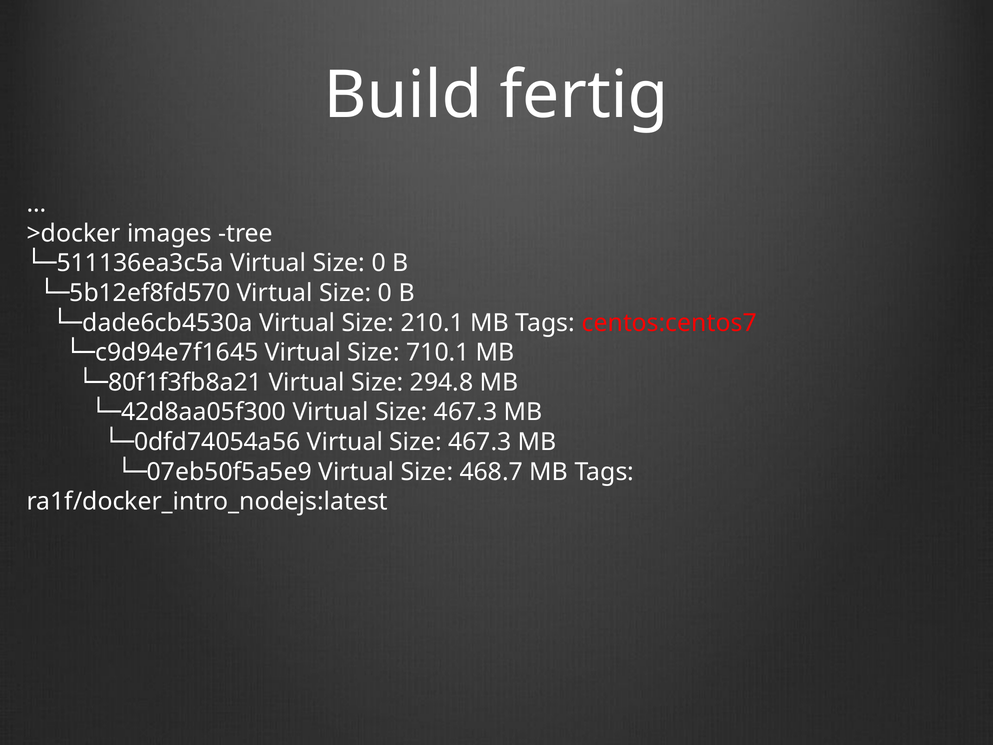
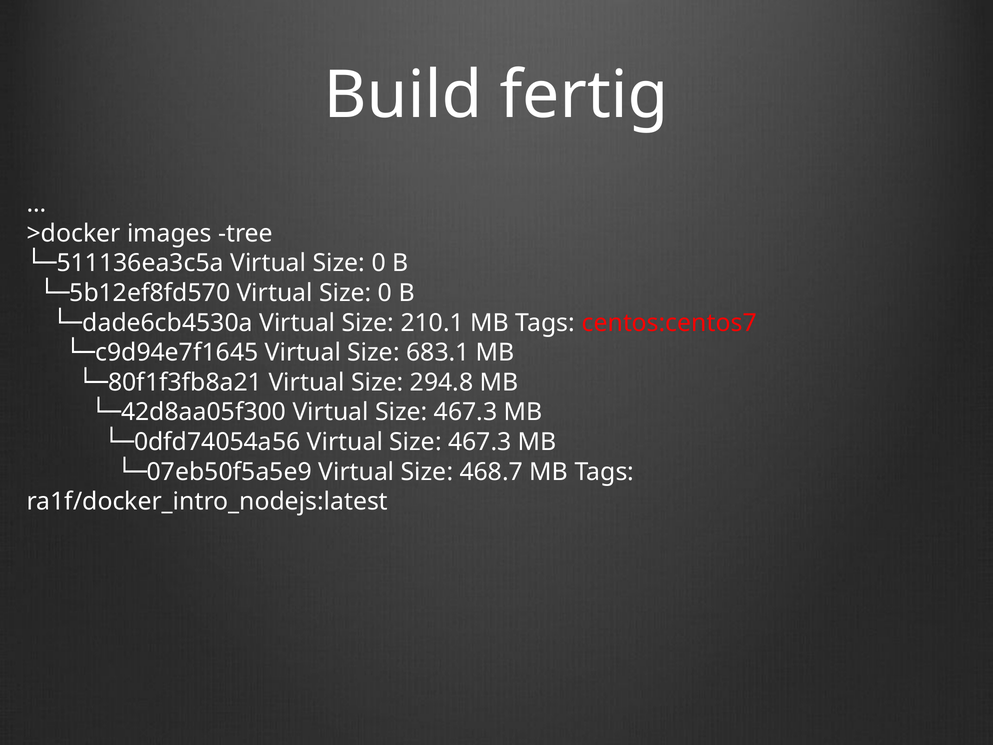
710.1: 710.1 -> 683.1
